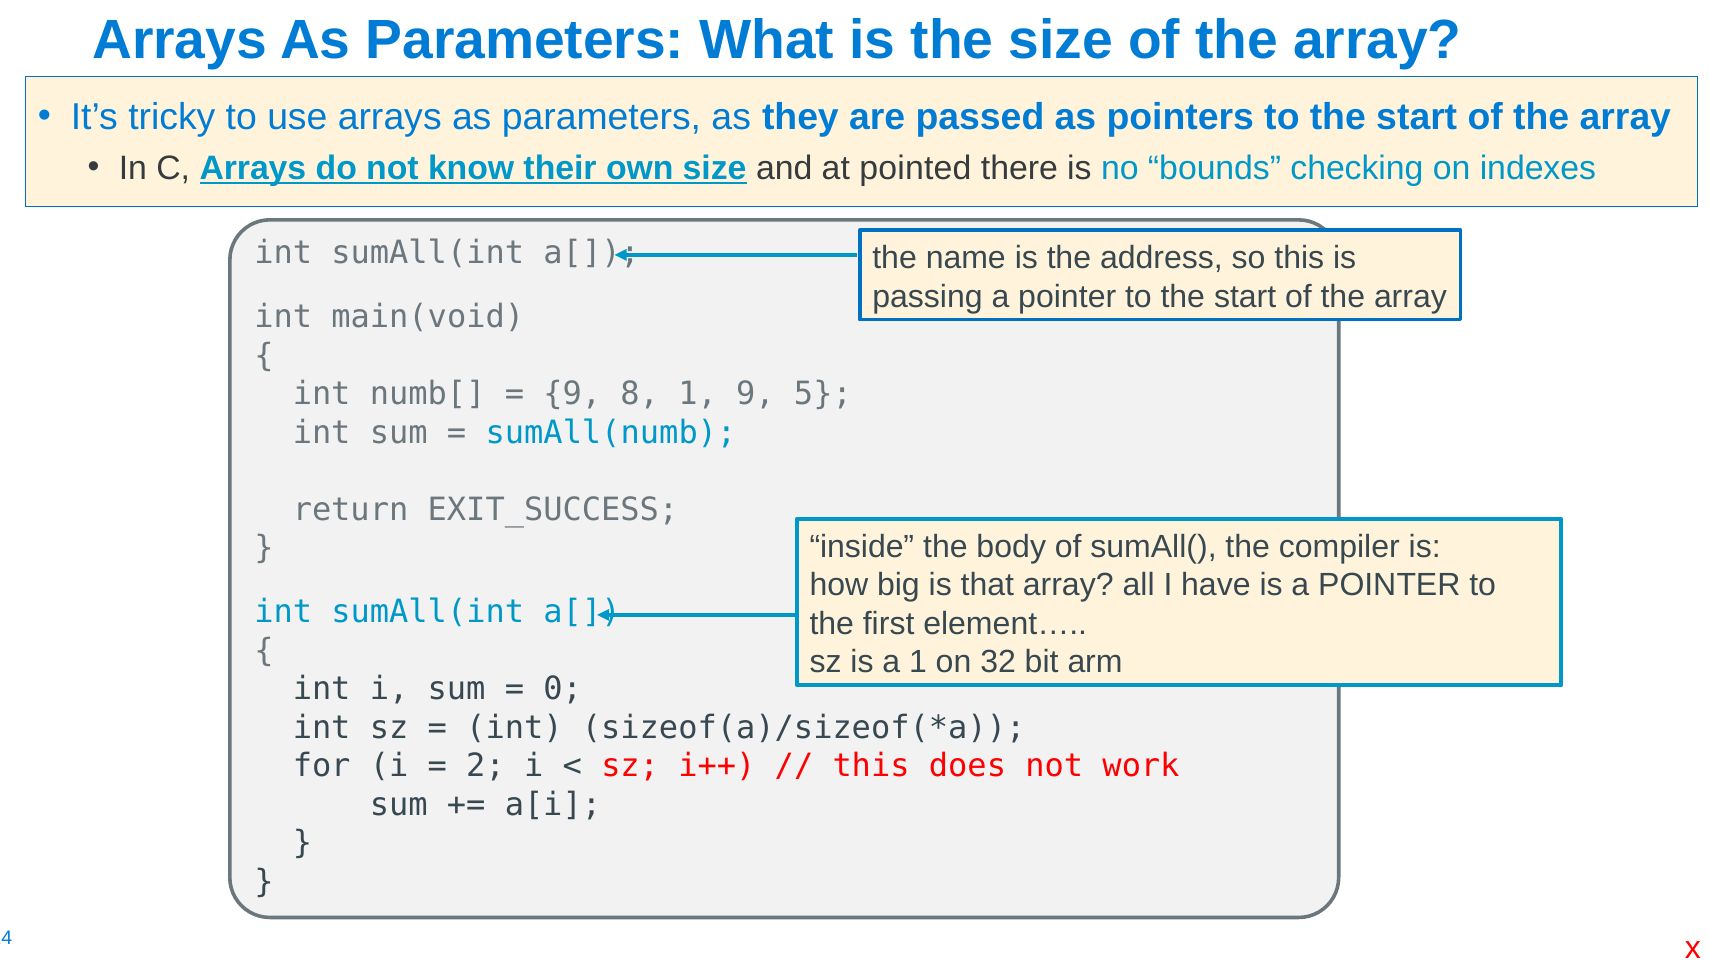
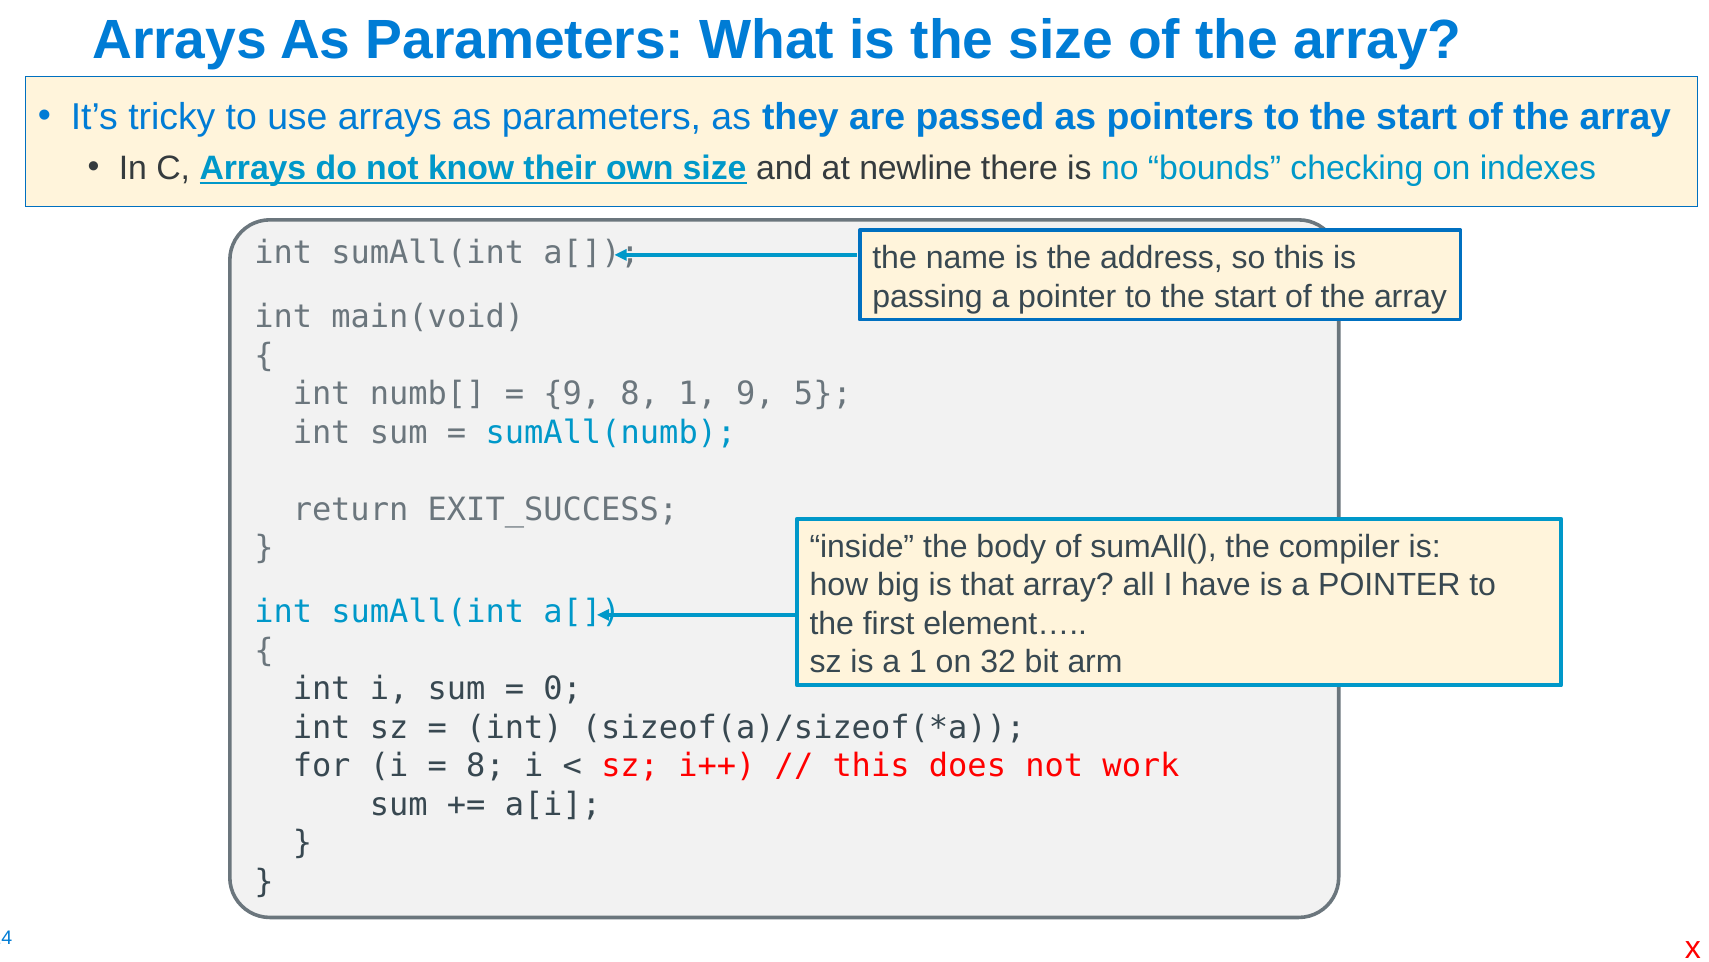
pointed: pointed -> newline
2 at (485, 766): 2 -> 8
